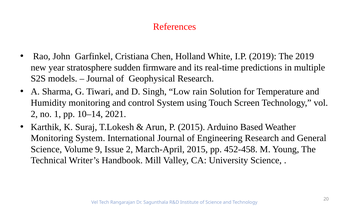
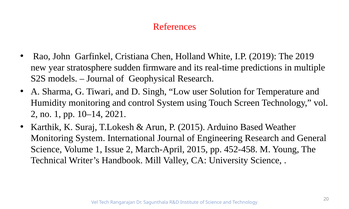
rain: rain -> user
Volume 9: 9 -> 1
